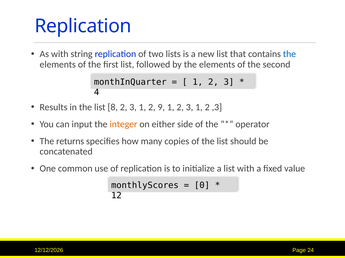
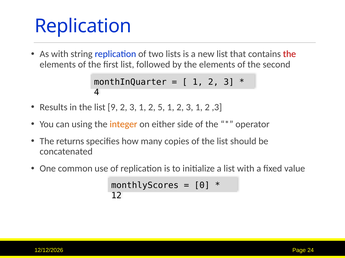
the at (289, 54) colour: blue -> red
8: 8 -> 9
9: 9 -> 5
input: input -> using
